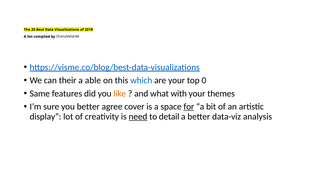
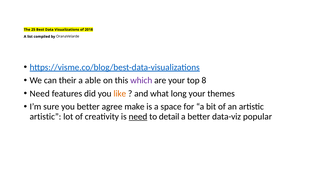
which colour: blue -> purple
0: 0 -> 8
Same at (40, 93): Same -> Need
with: with -> long
cover: cover -> make
for underline: present -> none
display at (45, 116): display -> artistic
analysis: analysis -> popular
